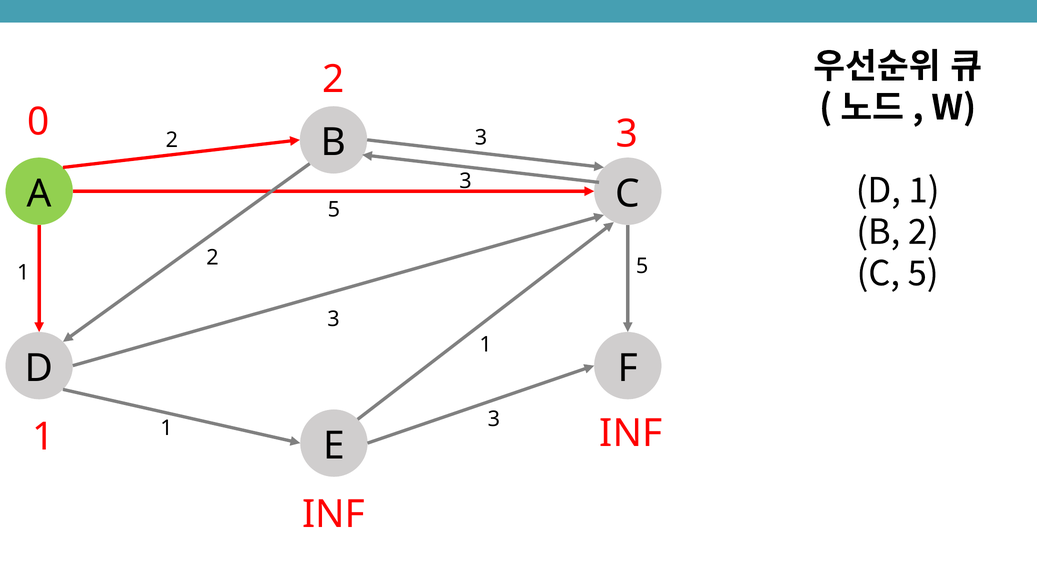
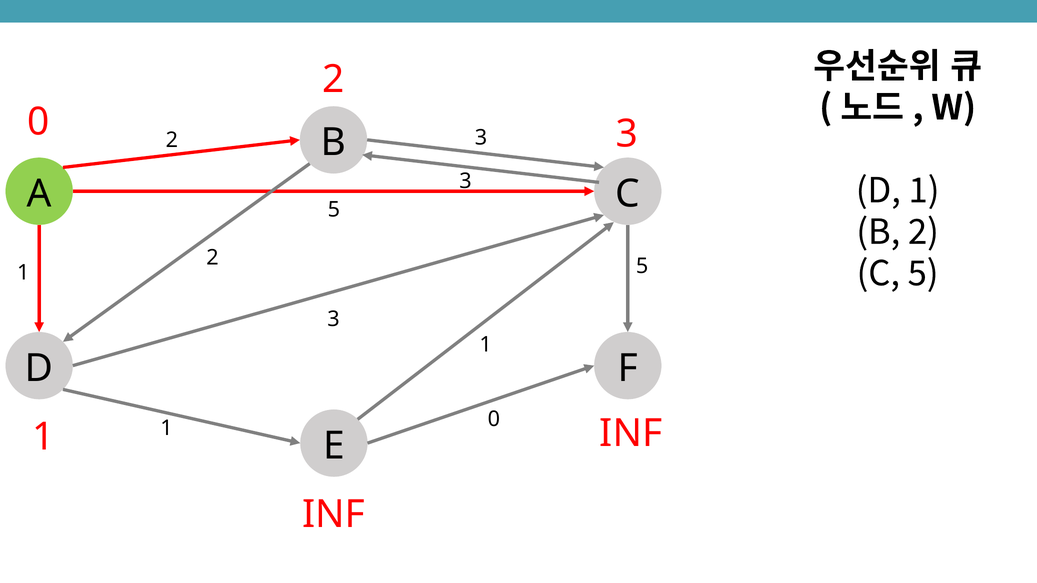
3 at (494, 419): 3 -> 0
